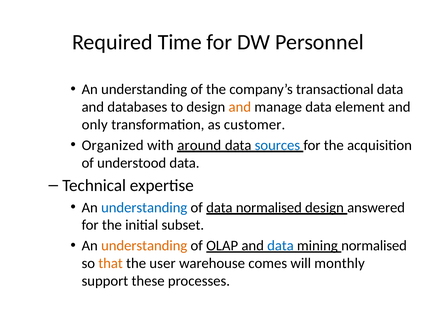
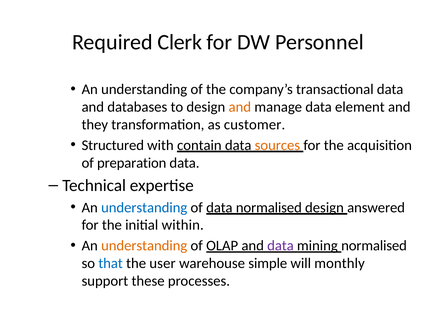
Time: Time -> Clerk
only: only -> they
Organized: Organized -> Structured
around: around -> contain
sources colour: blue -> orange
understood: understood -> preparation
subset: subset -> within
data at (280, 246) colour: blue -> purple
that colour: orange -> blue
comes: comes -> simple
